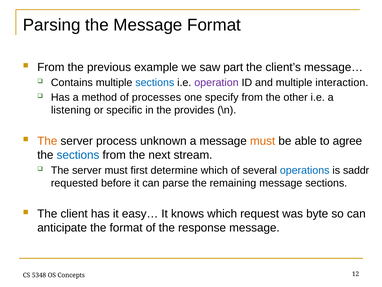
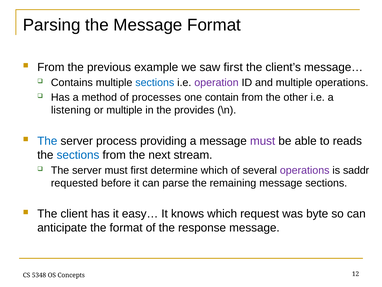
saw part: part -> first
multiple interaction: interaction -> operations
specify: specify -> contain
or specific: specific -> multiple
The at (47, 141) colour: orange -> blue
unknown: unknown -> providing
must at (263, 141) colour: orange -> purple
agree: agree -> reads
operations at (305, 170) colour: blue -> purple
